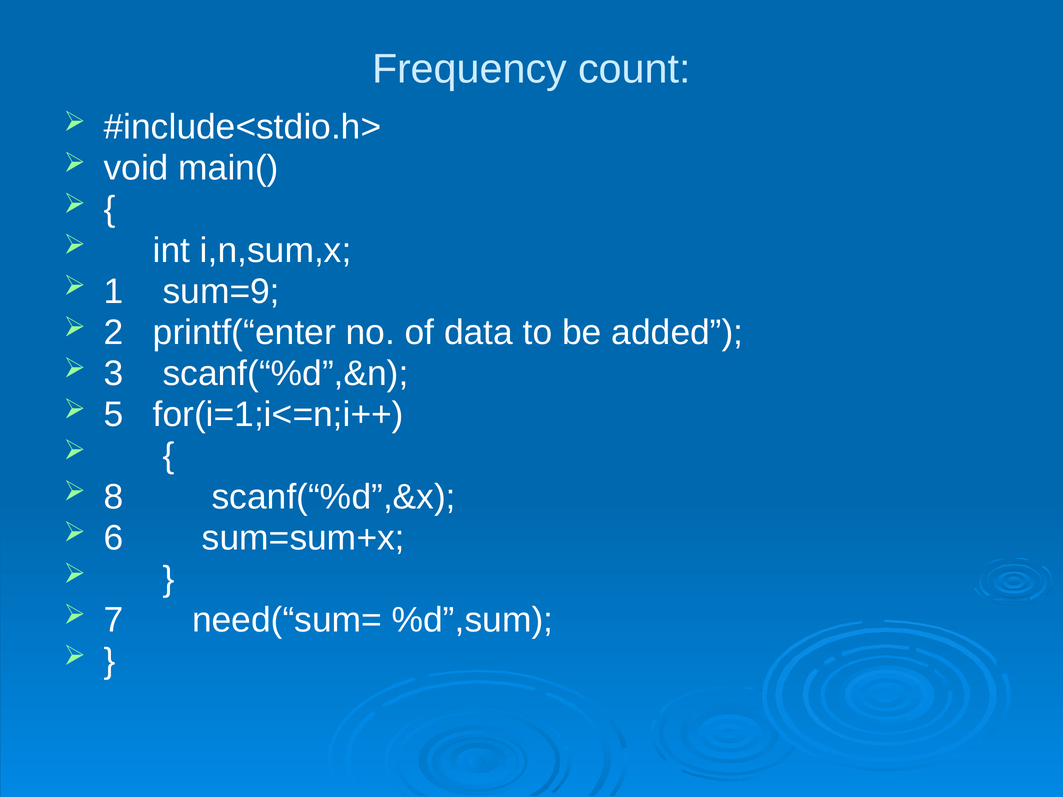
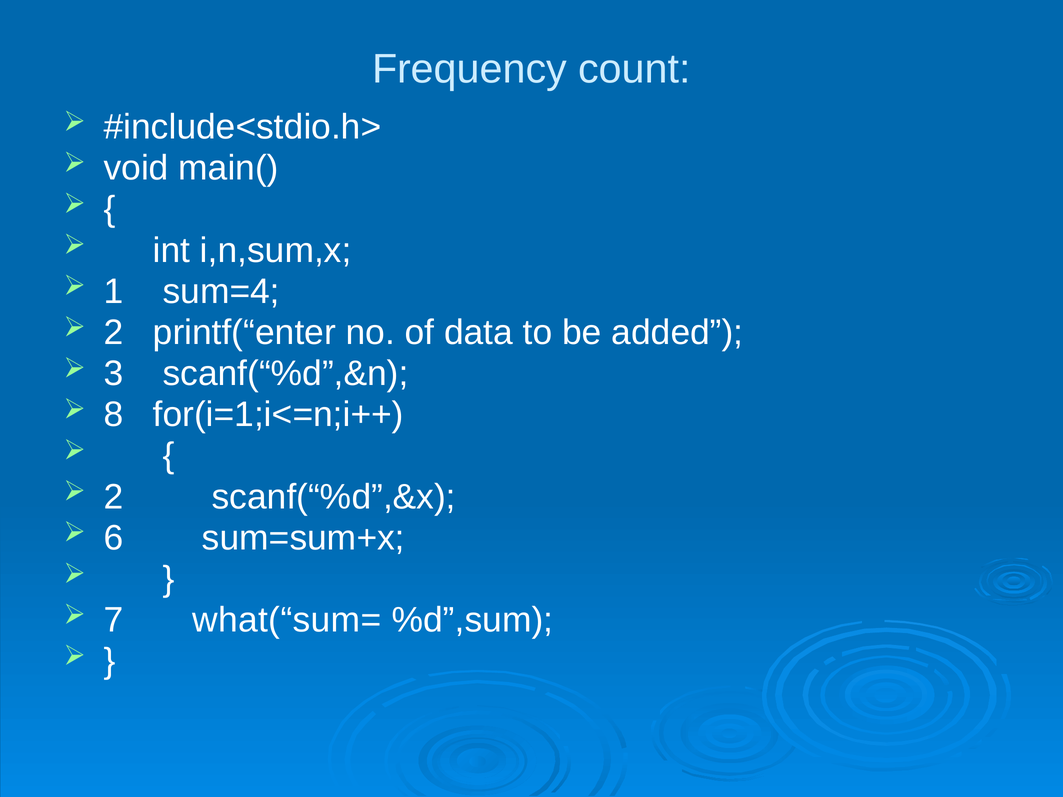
sum=9: sum=9 -> sum=4
5: 5 -> 8
8 at (114, 497): 8 -> 2
need(“sum=: need(“sum= -> what(“sum=
